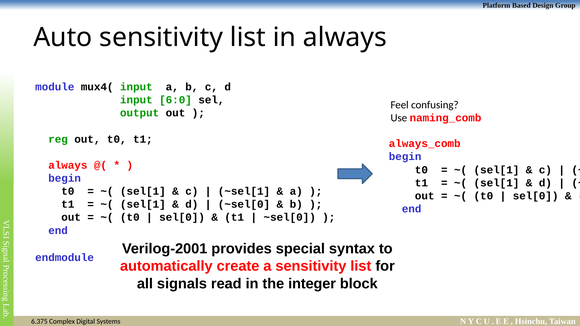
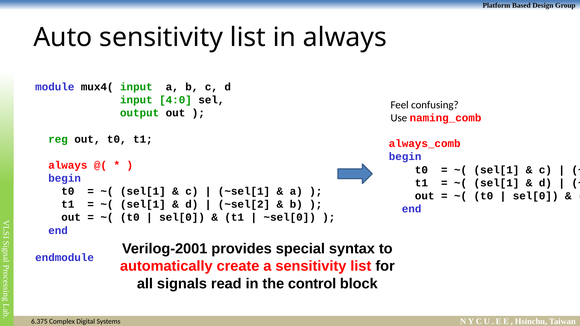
6:0: 6:0 -> 4:0
~sel[0 at (244, 204): ~sel[0 -> ~sel[2
integer: integer -> control
